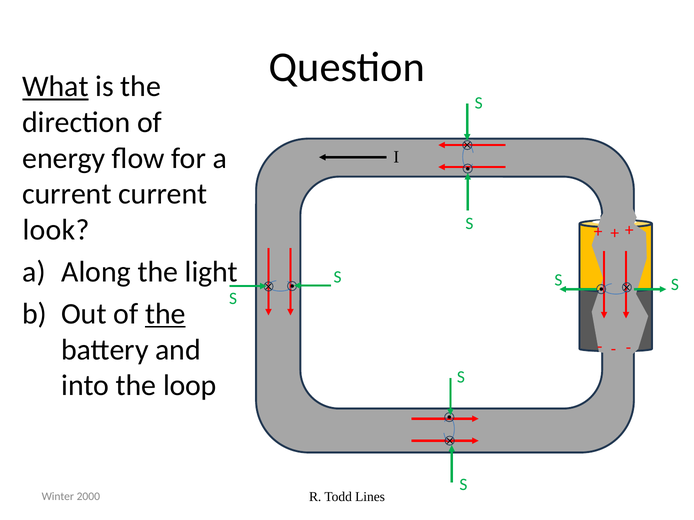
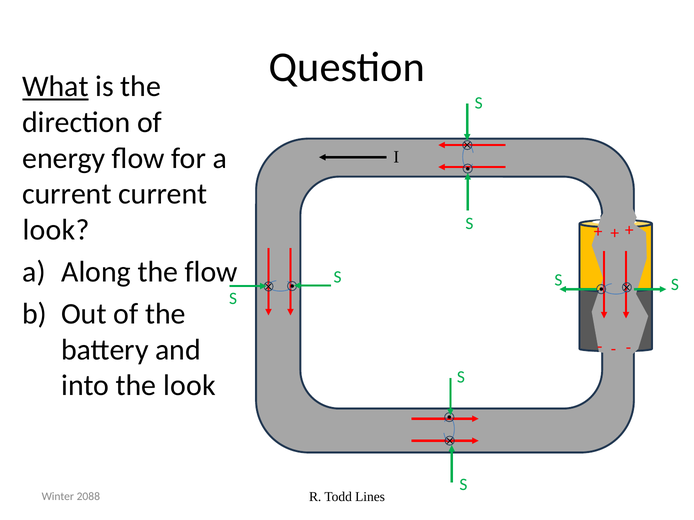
the light: light -> flow
the at (165, 314) underline: present -> none
the loop: loop -> look
2000: 2000 -> 2088
